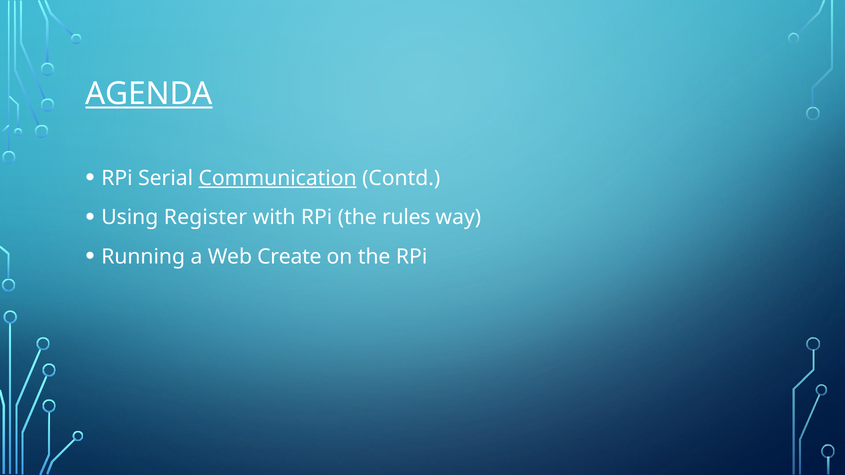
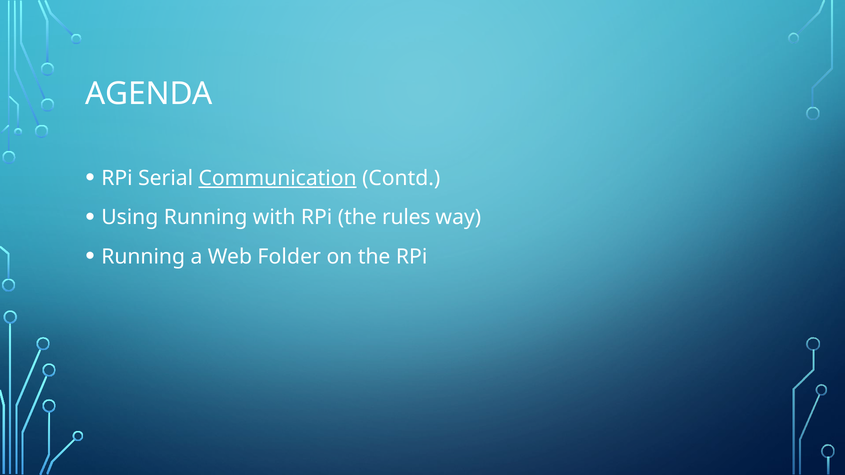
AGENDA underline: present -> none
Using Register: Register -> Running
Create: Create -> Folder
